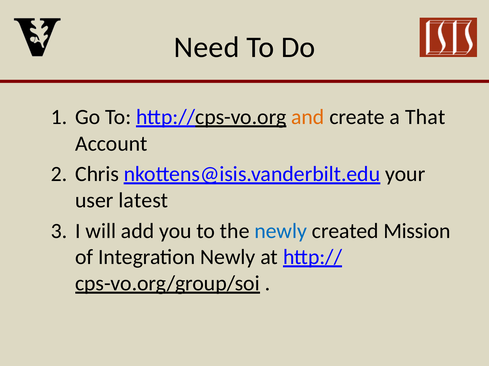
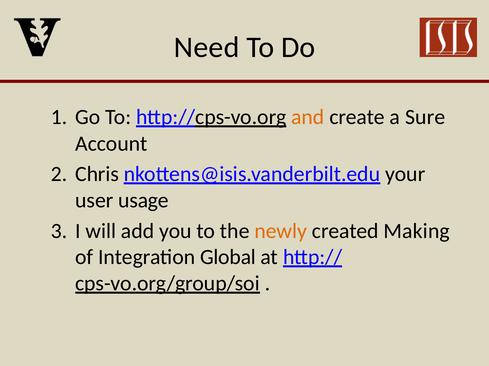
That: That -> Sure
latest: latest -> usage
newly at (281, 231) colour: blue -> orange
Mission: Mission -> Making
Integration Newly: Newly -> Global
